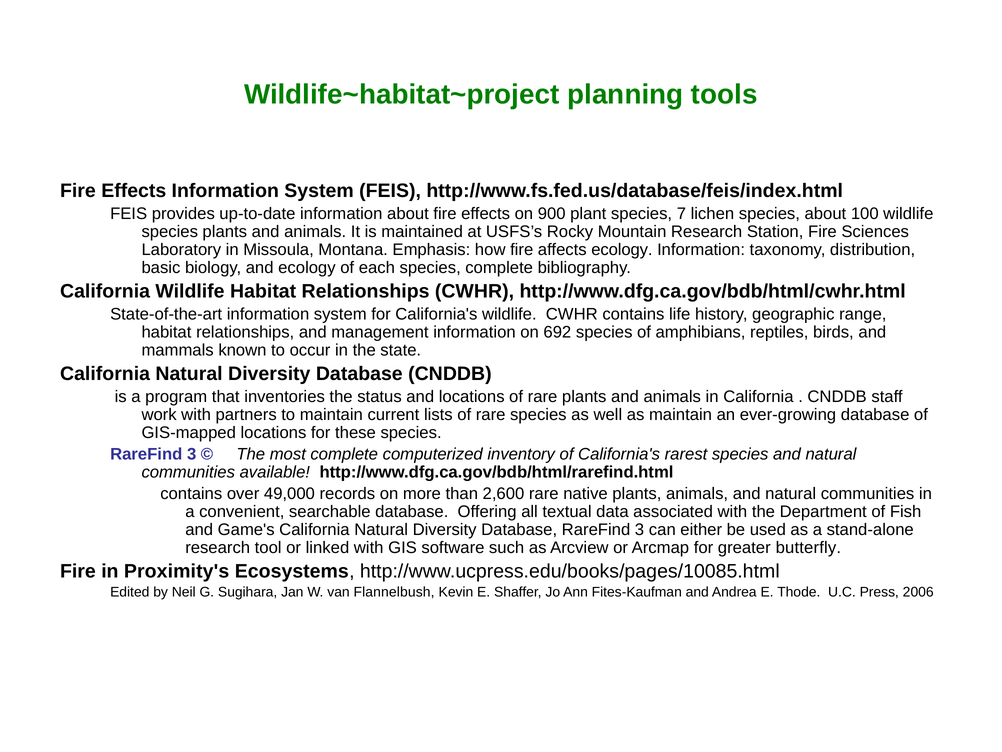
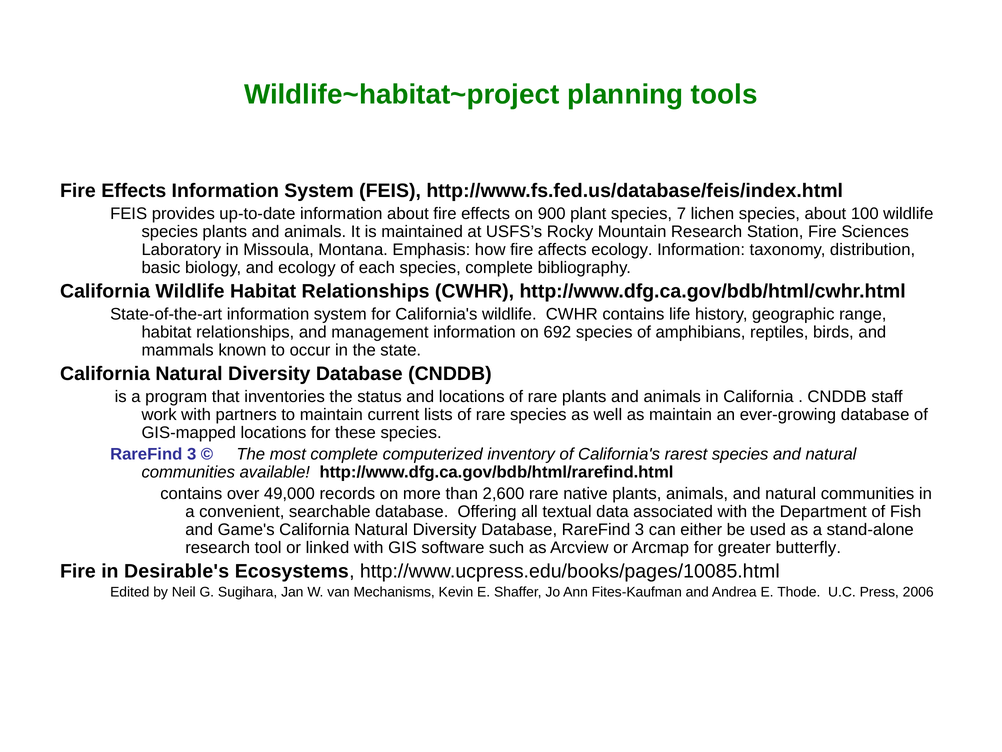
Proximity's: Proximity's -> Desirable's
Flannelbush: Flannelbush -> Mechanisms
